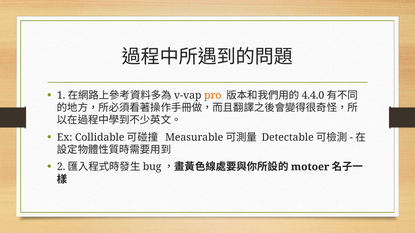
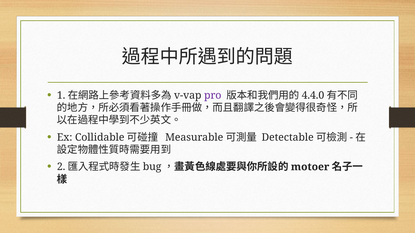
pro colour: orange -> purple
